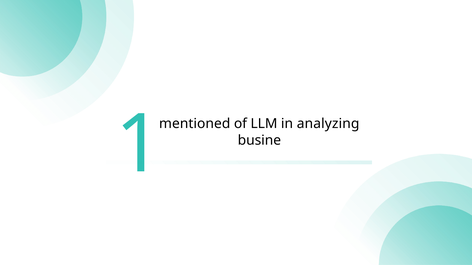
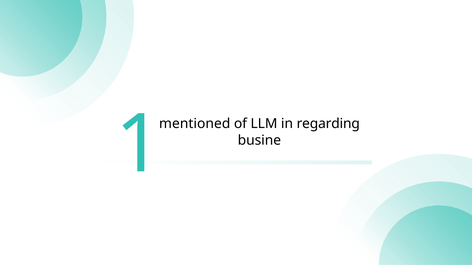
analyzing: analyzing -> regarding
